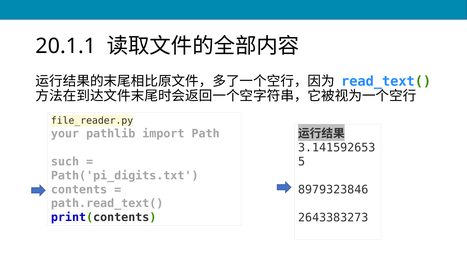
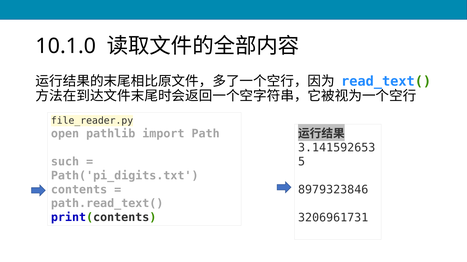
20.1.1: 20.1.1 -> 10.1.0
your: your -> open
2643383273: 2643383273 -> 3206961731
